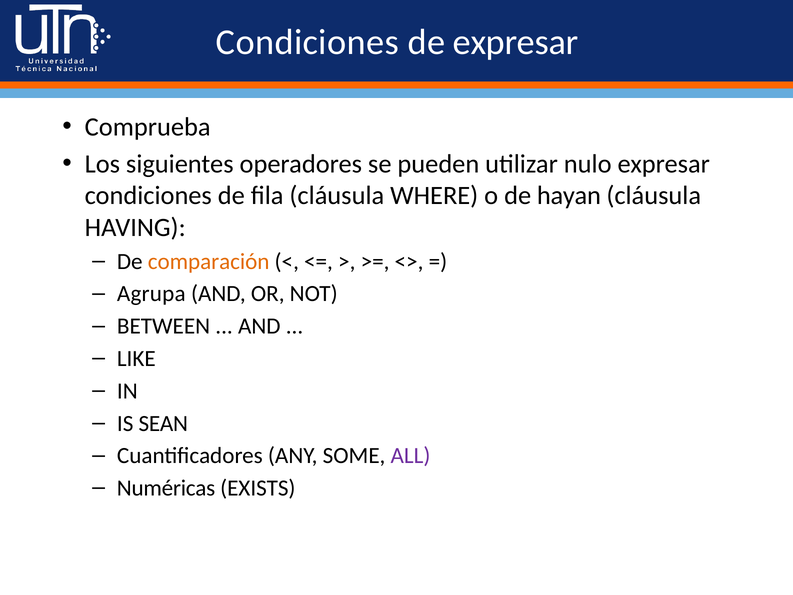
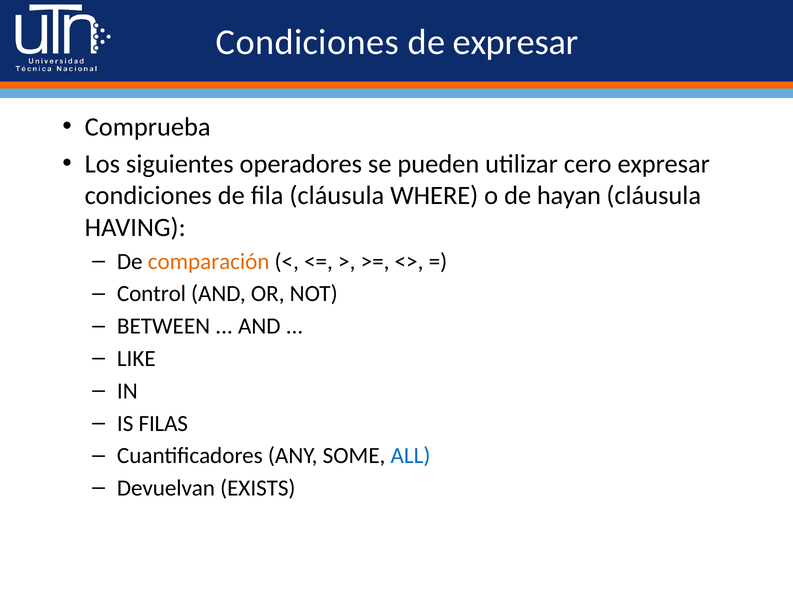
nulo: nulo -> cero
Agrupa: Agrupa -> Control
SEAN: SEAN -> FILAS
ALL colour: purple -> blue
Numéricas: Numéricas -> Devuelvan
